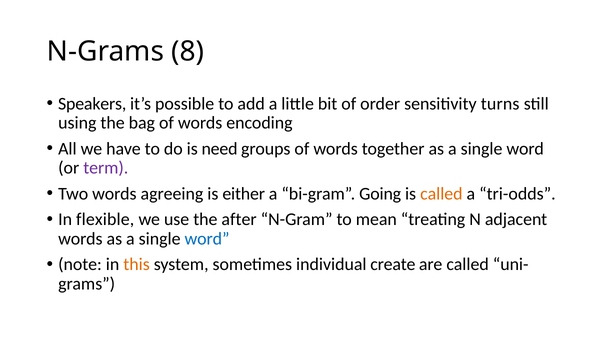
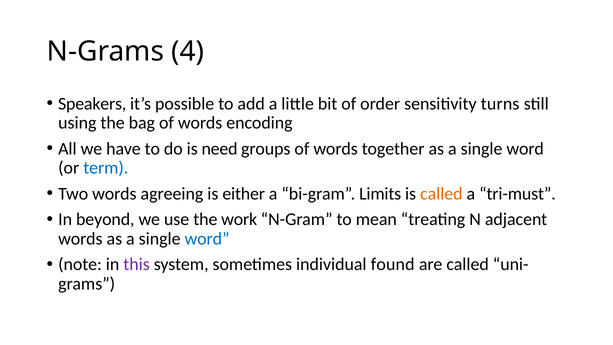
8: 8 -> 4
term colour: purple -> blue
Going: Going -> Limits
tri-odds: tri-odds -> tri-must
flexible: flexible -> beyond
after: after -> work
this colour: orange -> purple
create: create -> found
